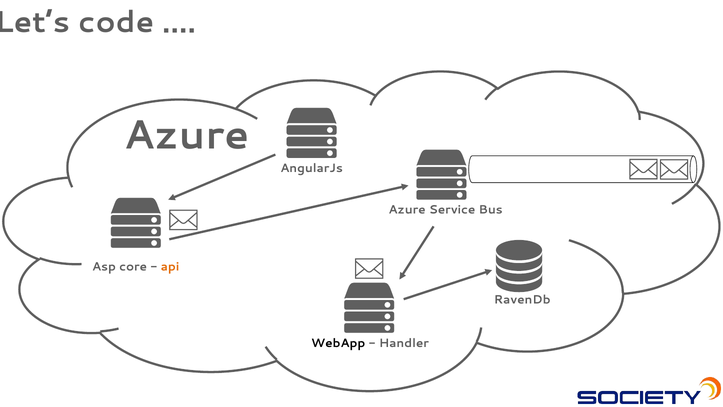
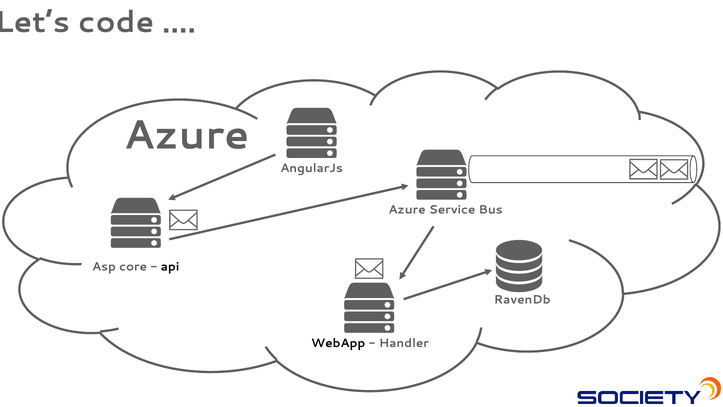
api colour: orange -> black
